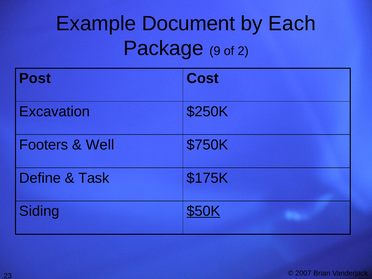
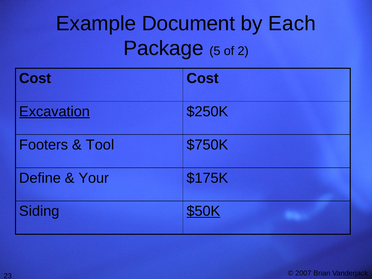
9: 9 -> 5
Post at (35, 78): Post -> Cost
Excavation underline: none -> present
Well: Well -> Tool
Task: Task -> Your
